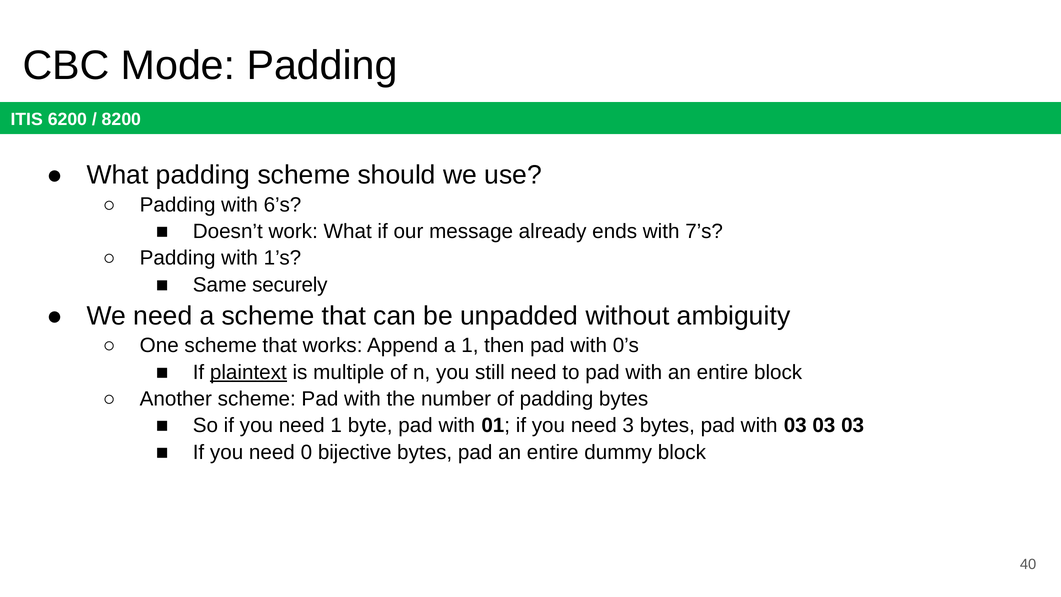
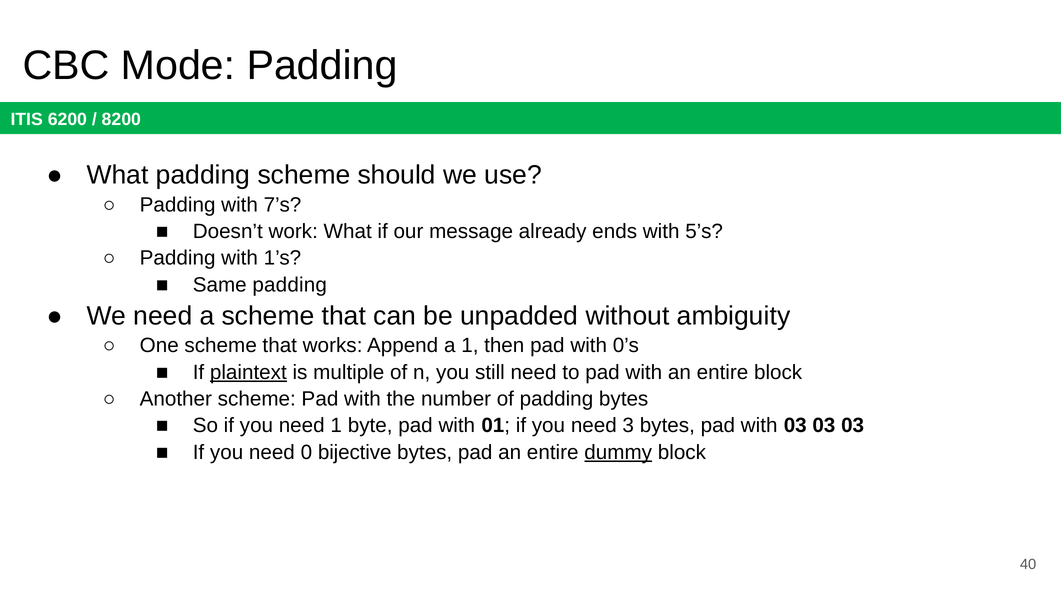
6’s: 6’s -> 7’s
7’s: 7’s -> 5’s
Same securely: securely -> padding
dummy underline: none -> present
